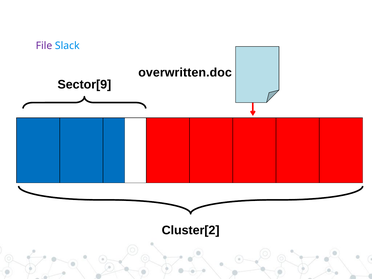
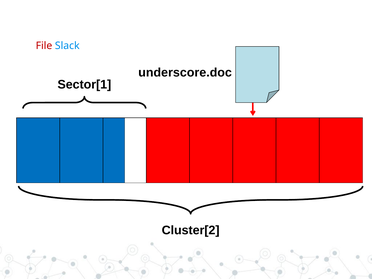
File colour: purple -> red
overwritten.doc: overwritten.doc -> underscore.doc
Sector[9: Sector[9 -> Sector[1
